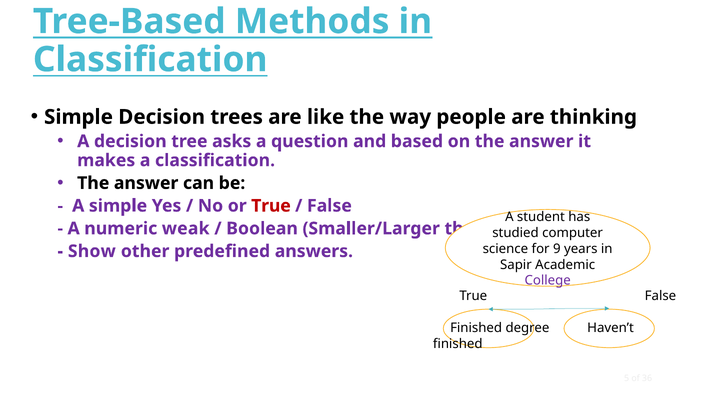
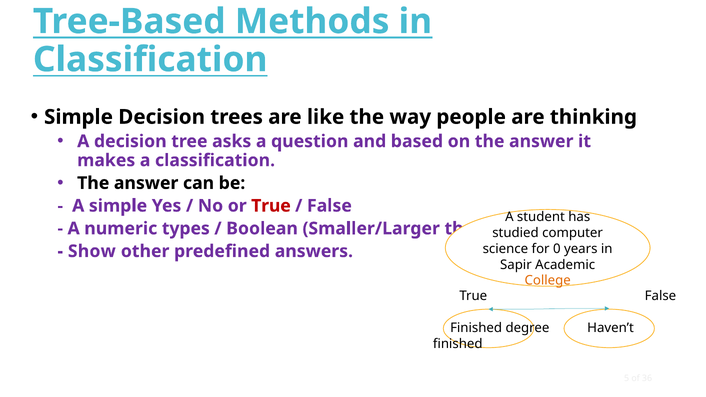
weak: weak -> types
9: 9 -> 0
College colour: purple -> orange
